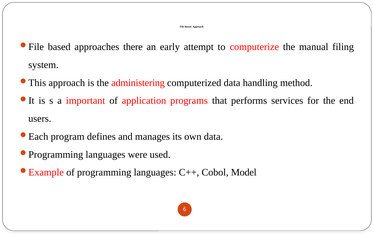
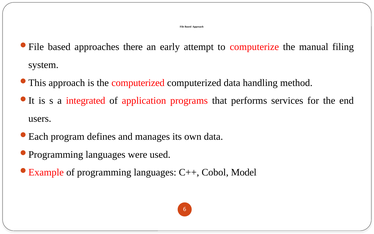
the administering: administering -> computerized
important: important -> integrated
